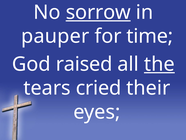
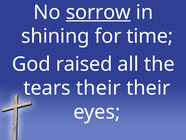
pauper: pauper -> shining
the underline: present -> none
tears cried: cried -> their
